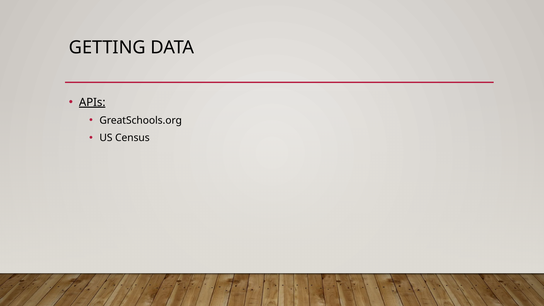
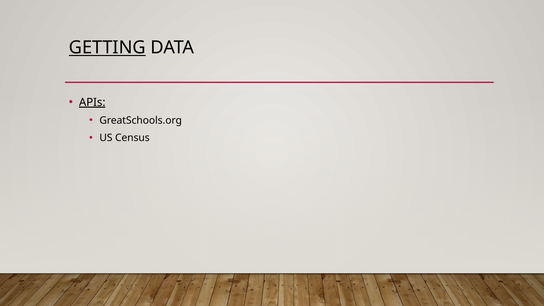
GETTING underline: none -> present
